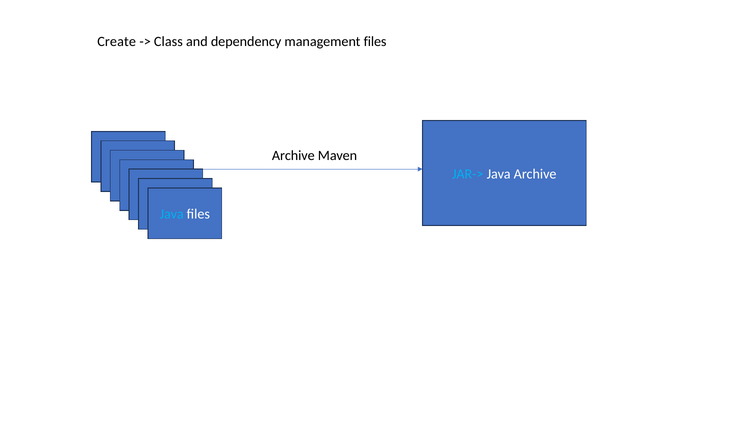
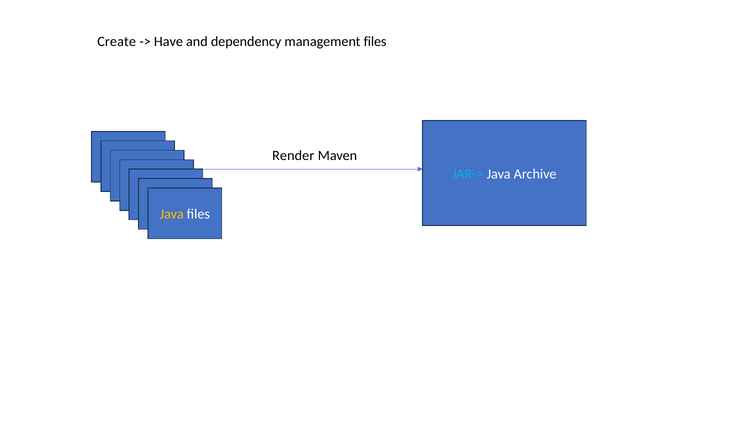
Class: Class -> Have
Archive at (293, 155): Archive -> Render
Java at (172, 214) colour: light blue -> yellow
